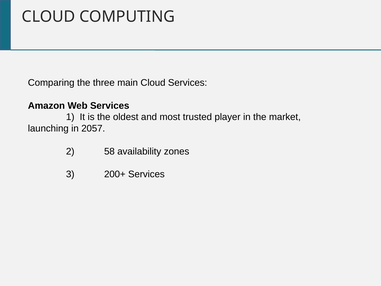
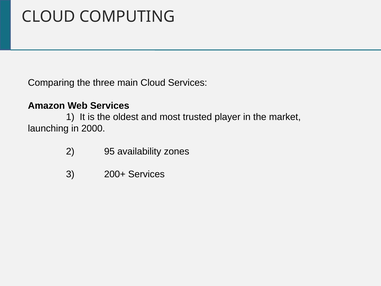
2057: 2057 -> 2000
58: 58 -> 95
